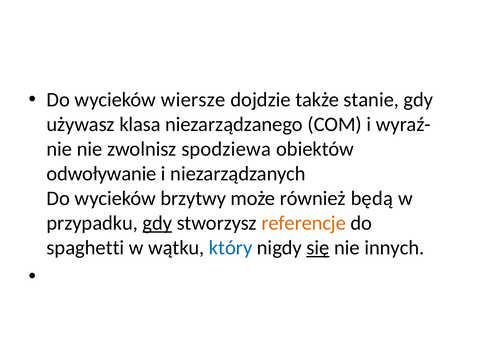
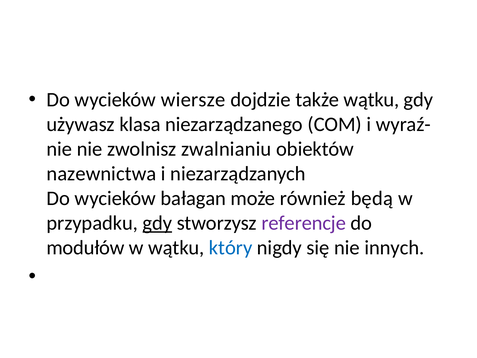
także stanie: stanie -> wątku
spodziewa: spodziewa -> zwalnianiu
odwoływanie: odwoływanie -> nazewnictwa
brzytwy: brzytwy -> bałagan
referencje colour: orange -> purple
spaghetti: spaghetti -> modułów
się underline: present -> none
